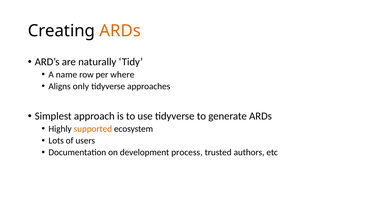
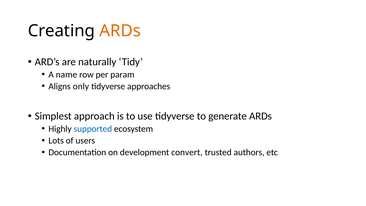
where: where -> param
supported colour: orange -> blue
process: process -> convert
